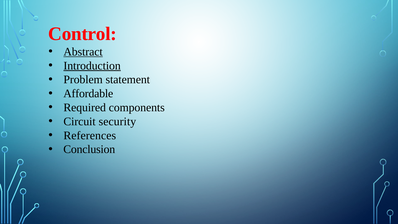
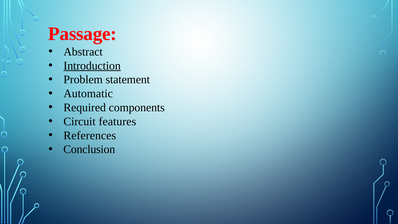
Control: Control -> Passage
Abstract underline: present -> none
Affordable: Affordable -> Automatic
security: security -> features
